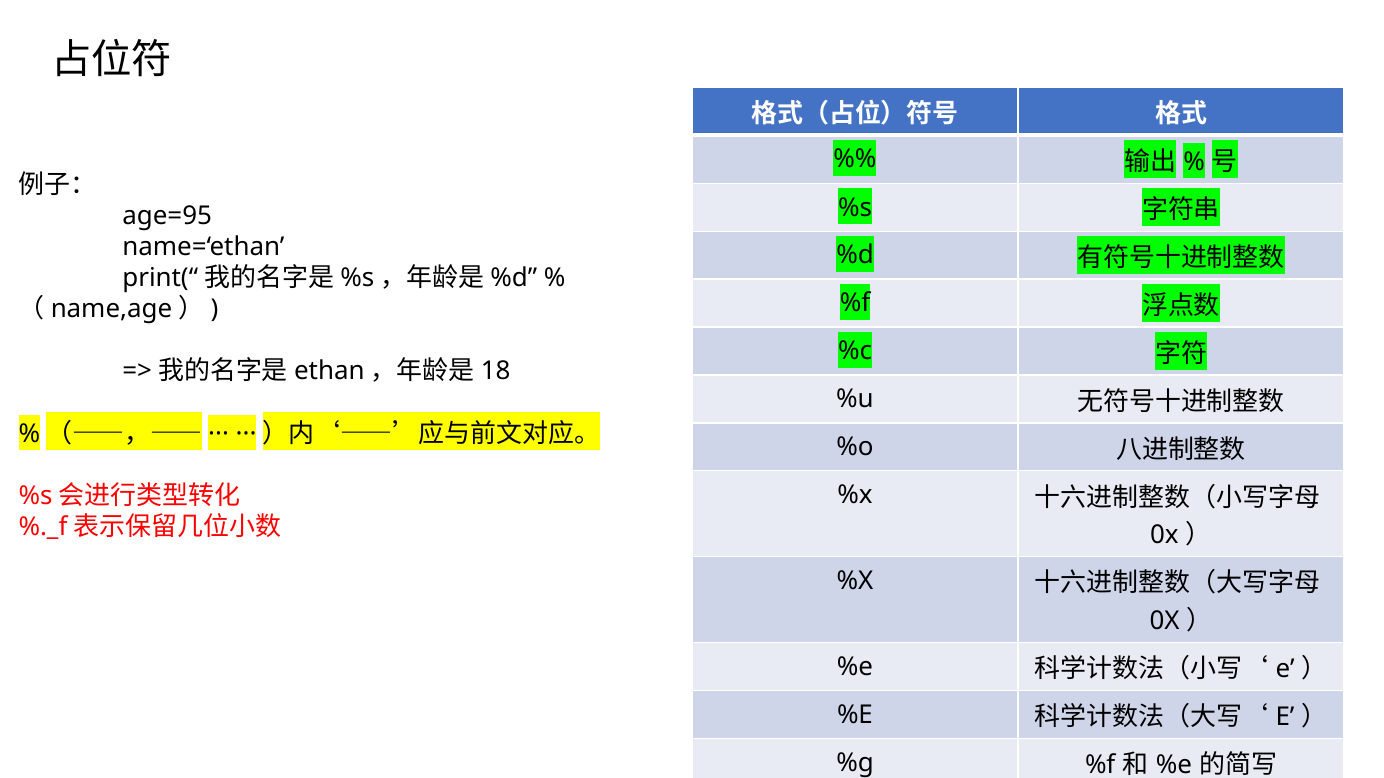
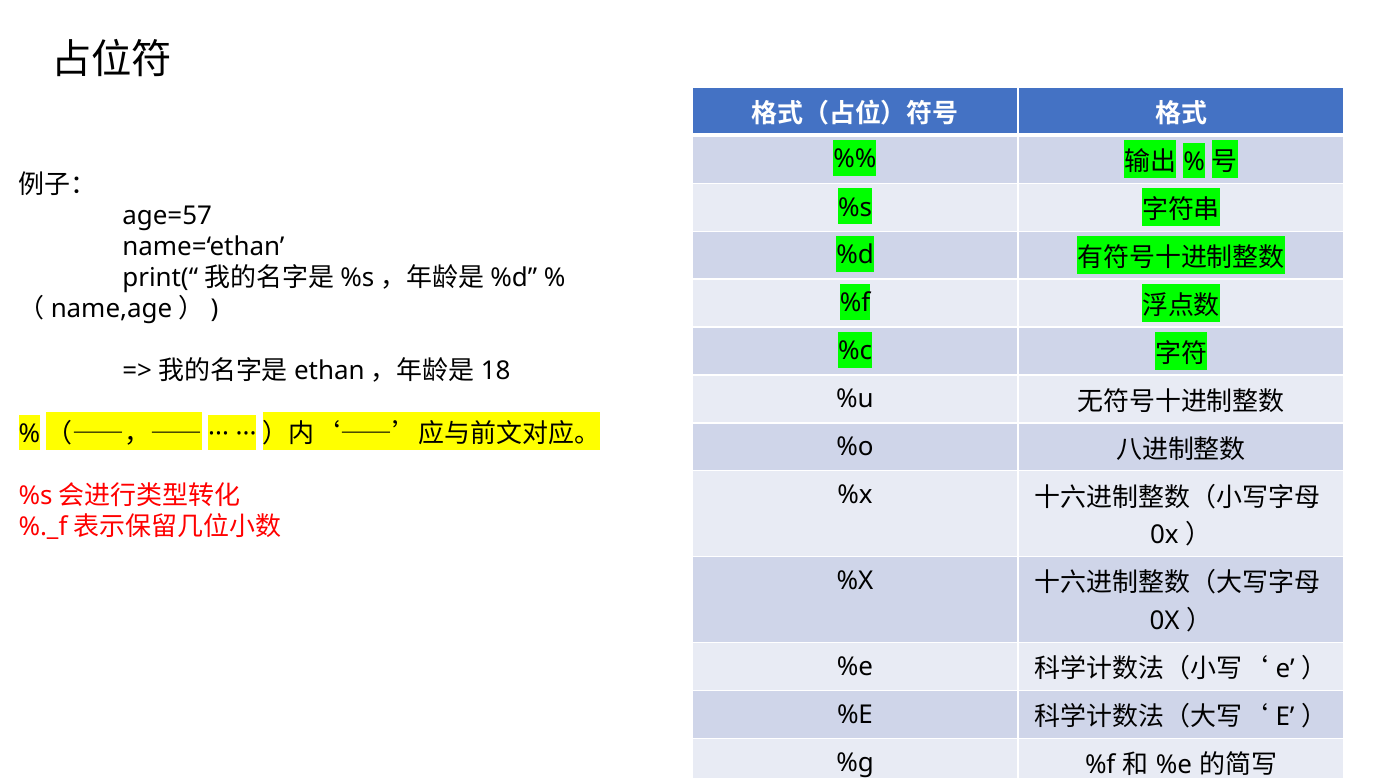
age=95: age=95 -> age=57
